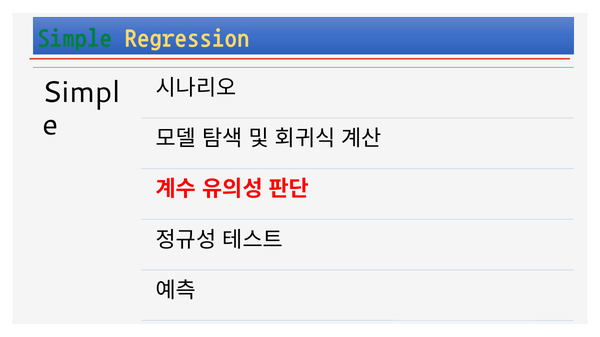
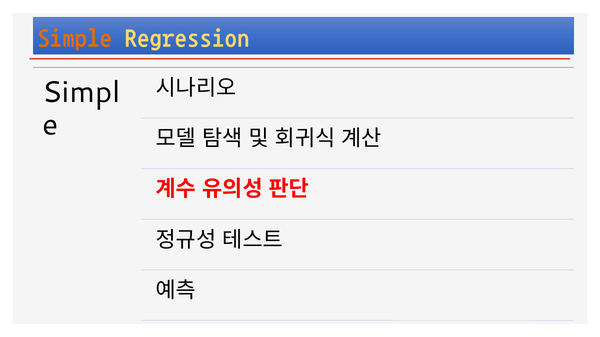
Simple colour: green -> orange
